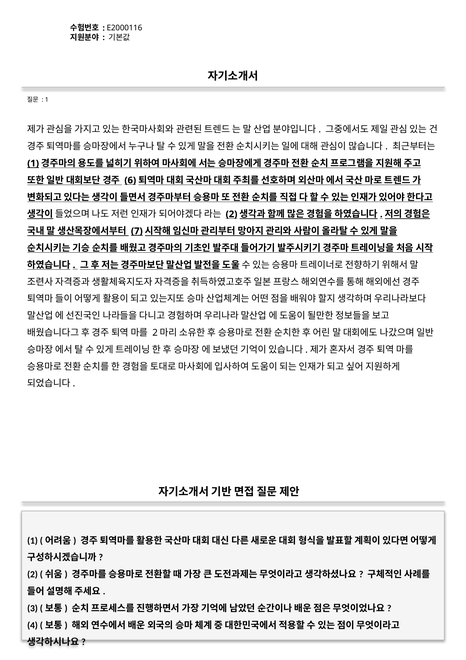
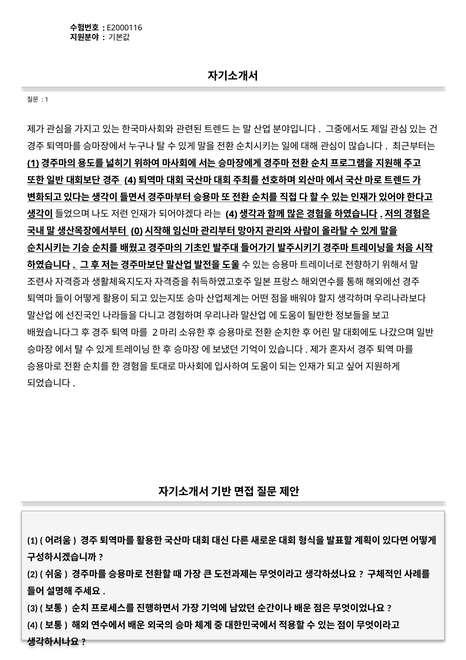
6 at (130, 180): 6 -> 4
2 at (232, 214): 2 -> 4
7: 7 -> 0
